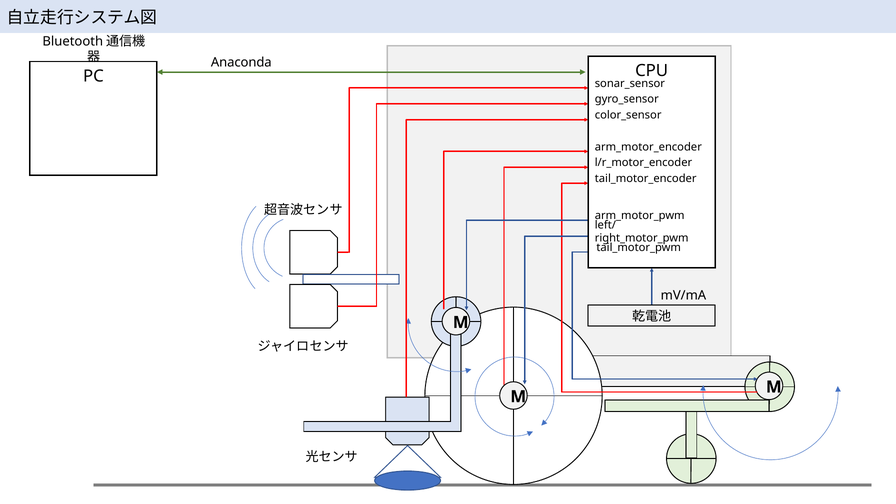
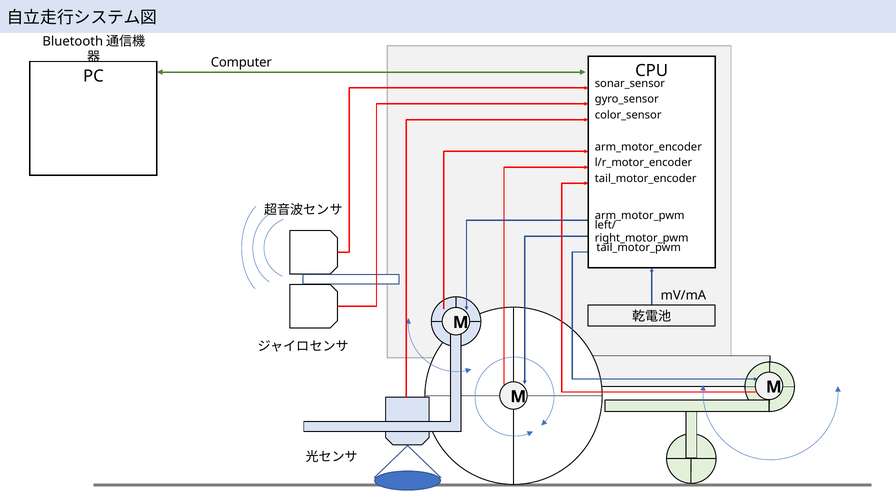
Anaconda: Anaconda -> Computer
